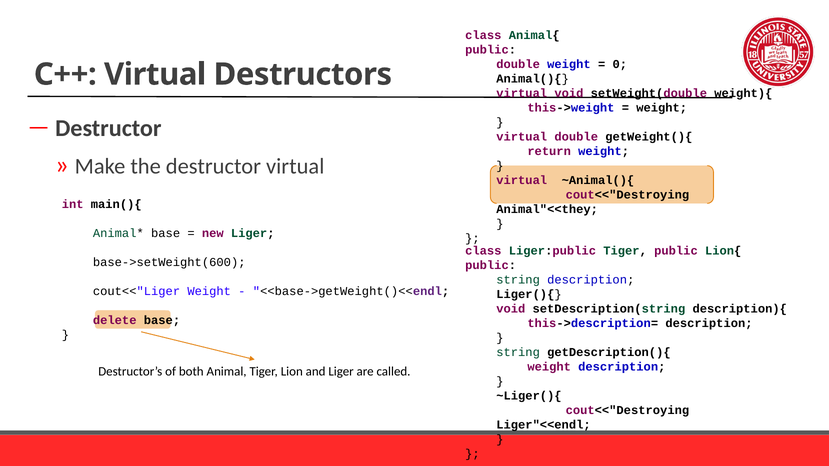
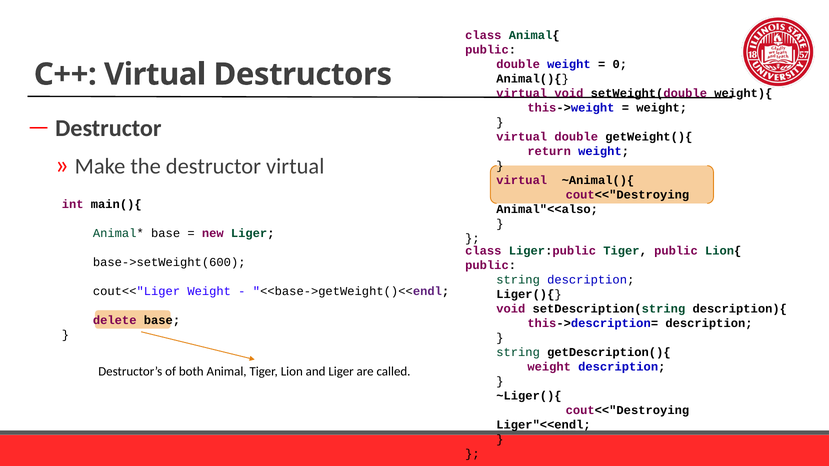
Animal"<<they: Animal"<<they -> Animal"<<also
